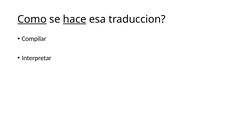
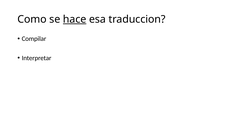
Como underline: present -> none
